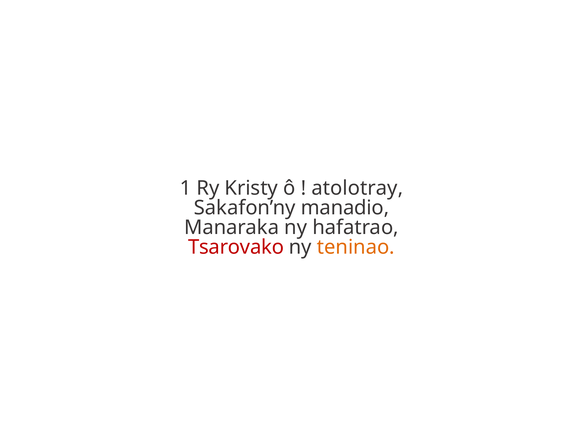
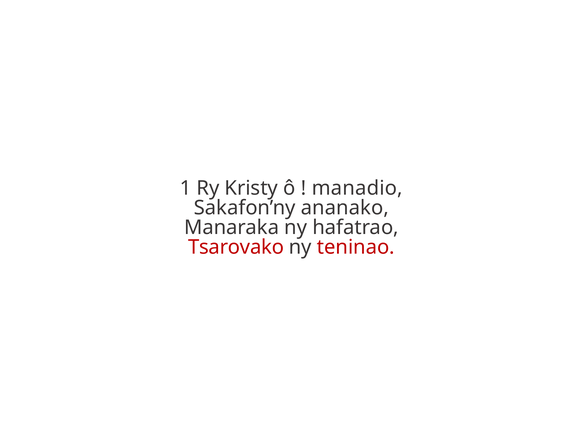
atolotray: atolotray -> manadio
manadio: manadio -> ananako
teninao colour: orange -> red
